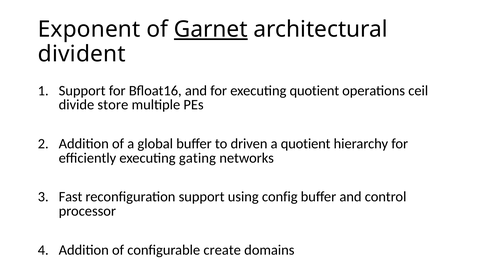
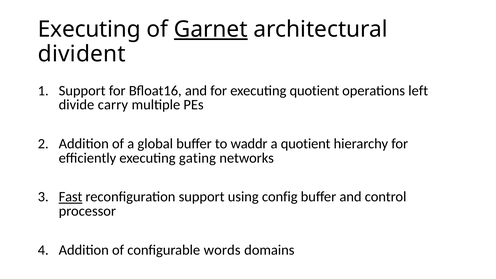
Exponent at (89, 29): Exponent -> Executing
ceil: ceil -> left
store: store -> carry
driven: driven -> waddr
Fast underline: none -> present
create: create -> words
